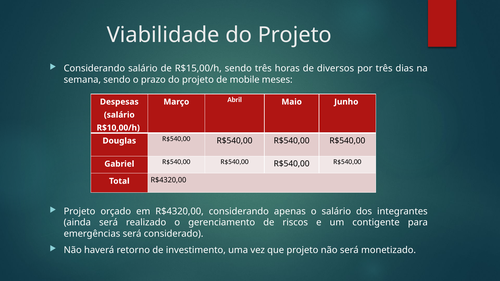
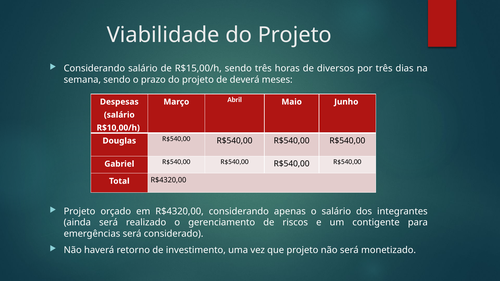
mobile: mobile -> deverá
